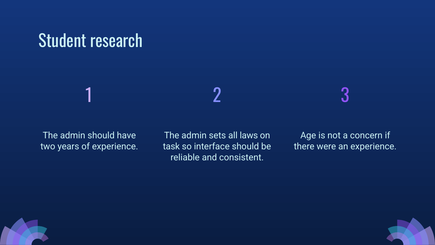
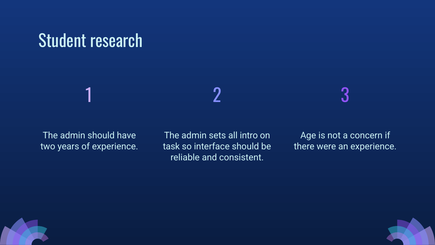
laws: laws -> intro
